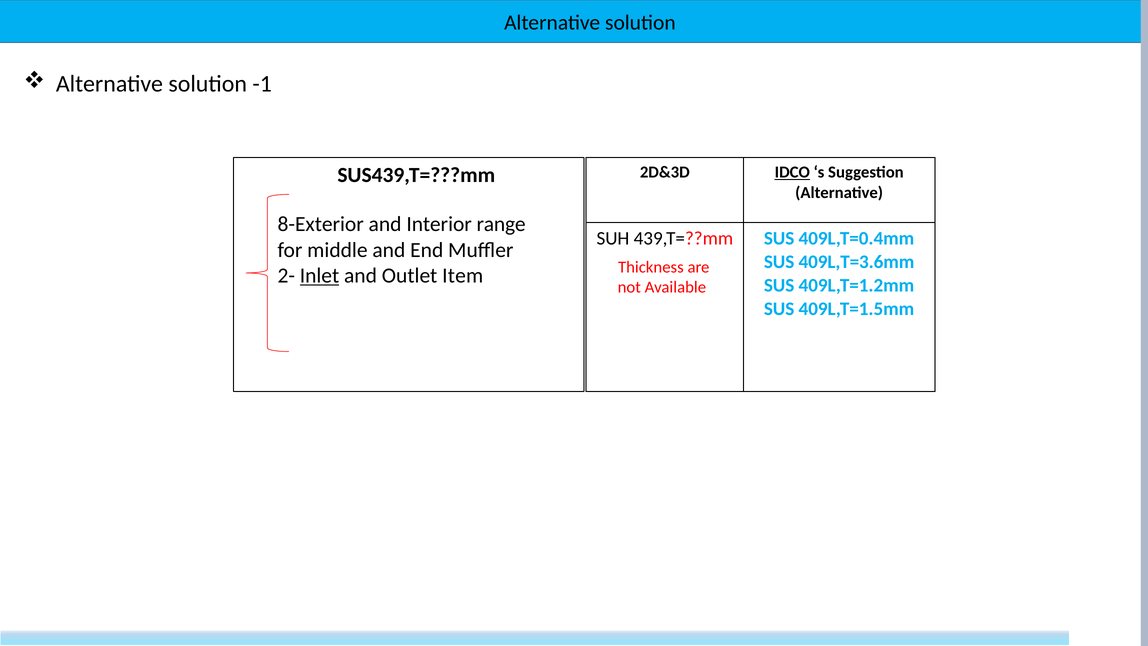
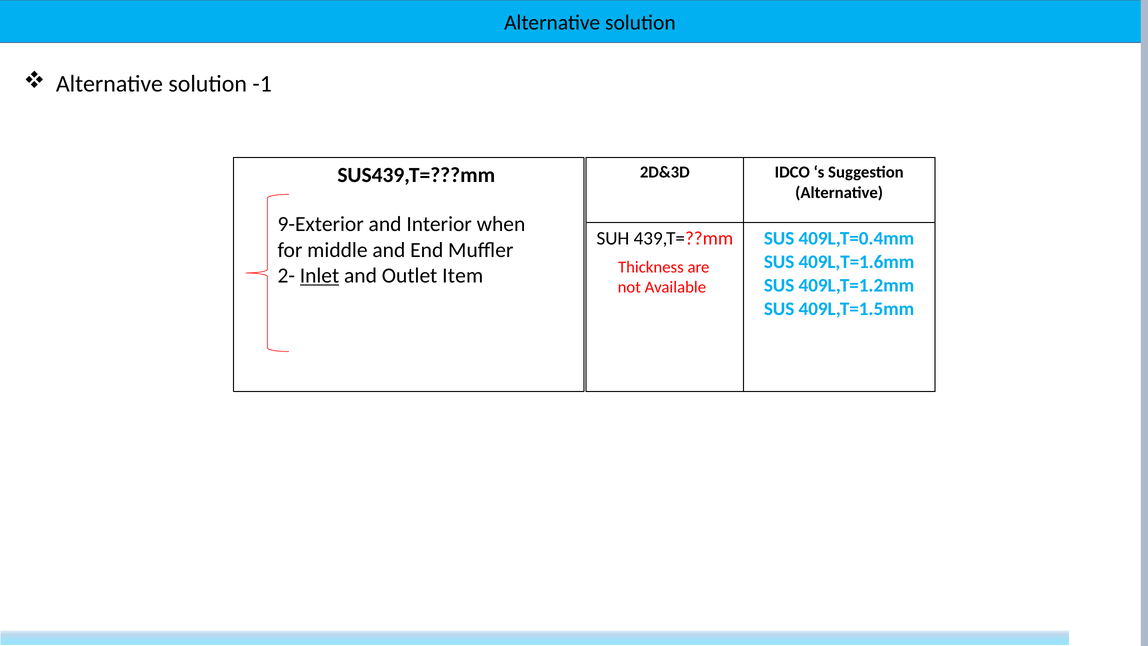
IDCO underline: present -> none
8-Exterior: 8-Exterior -> 9-Exterior
range: range -> when
409L,T=3.6mm: 409L,T=3.6mm -> 409L,T=1.6mm
